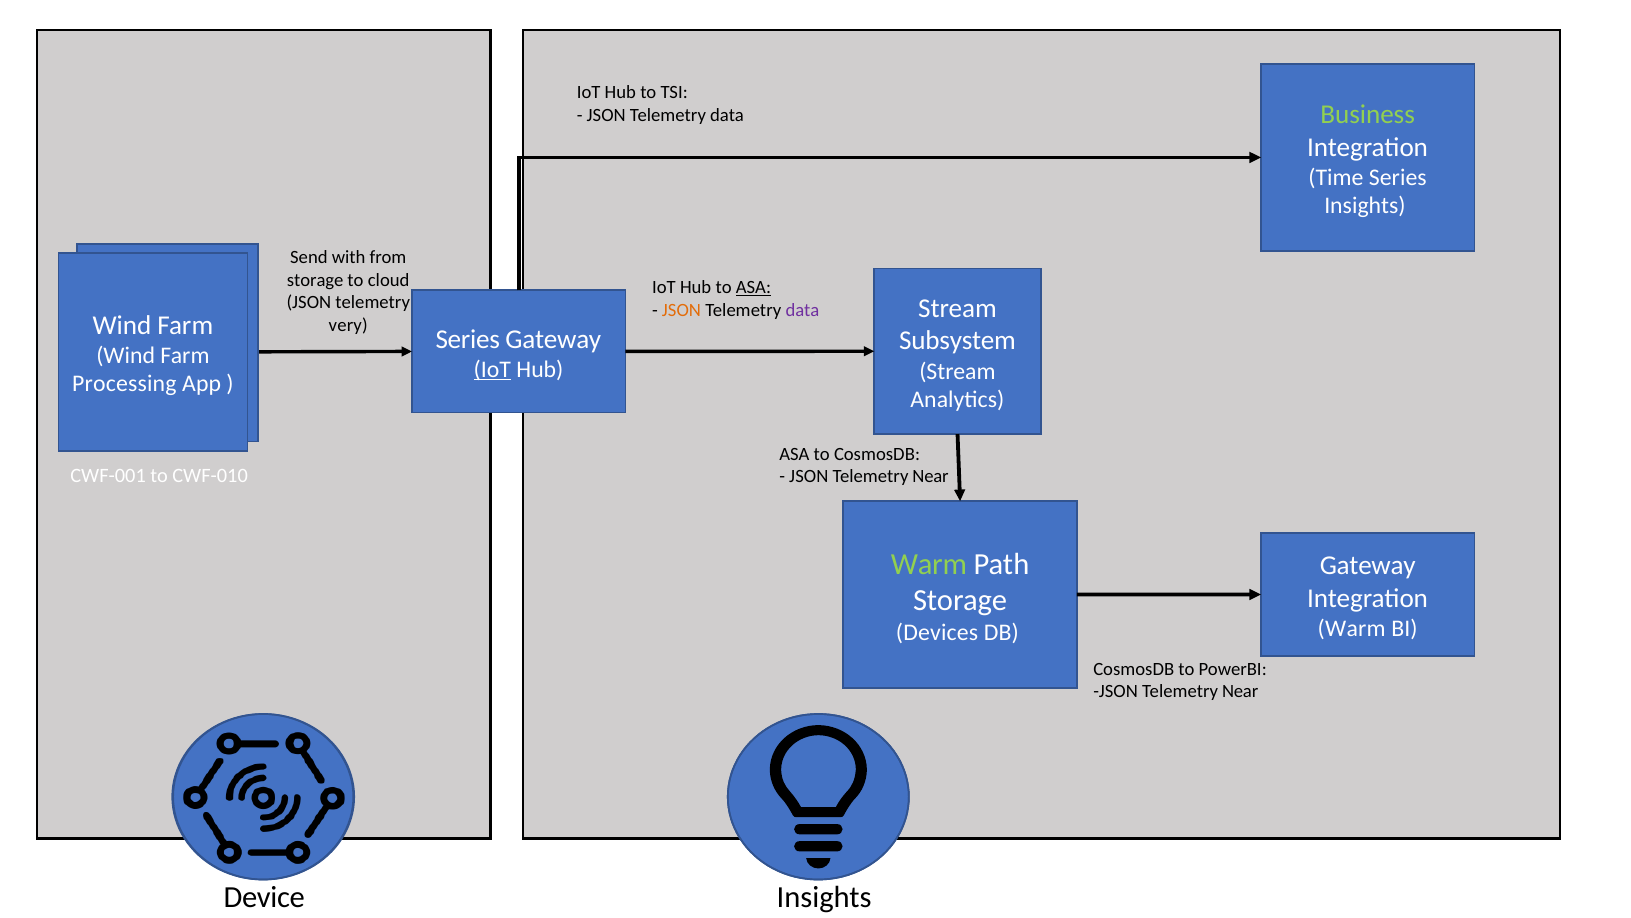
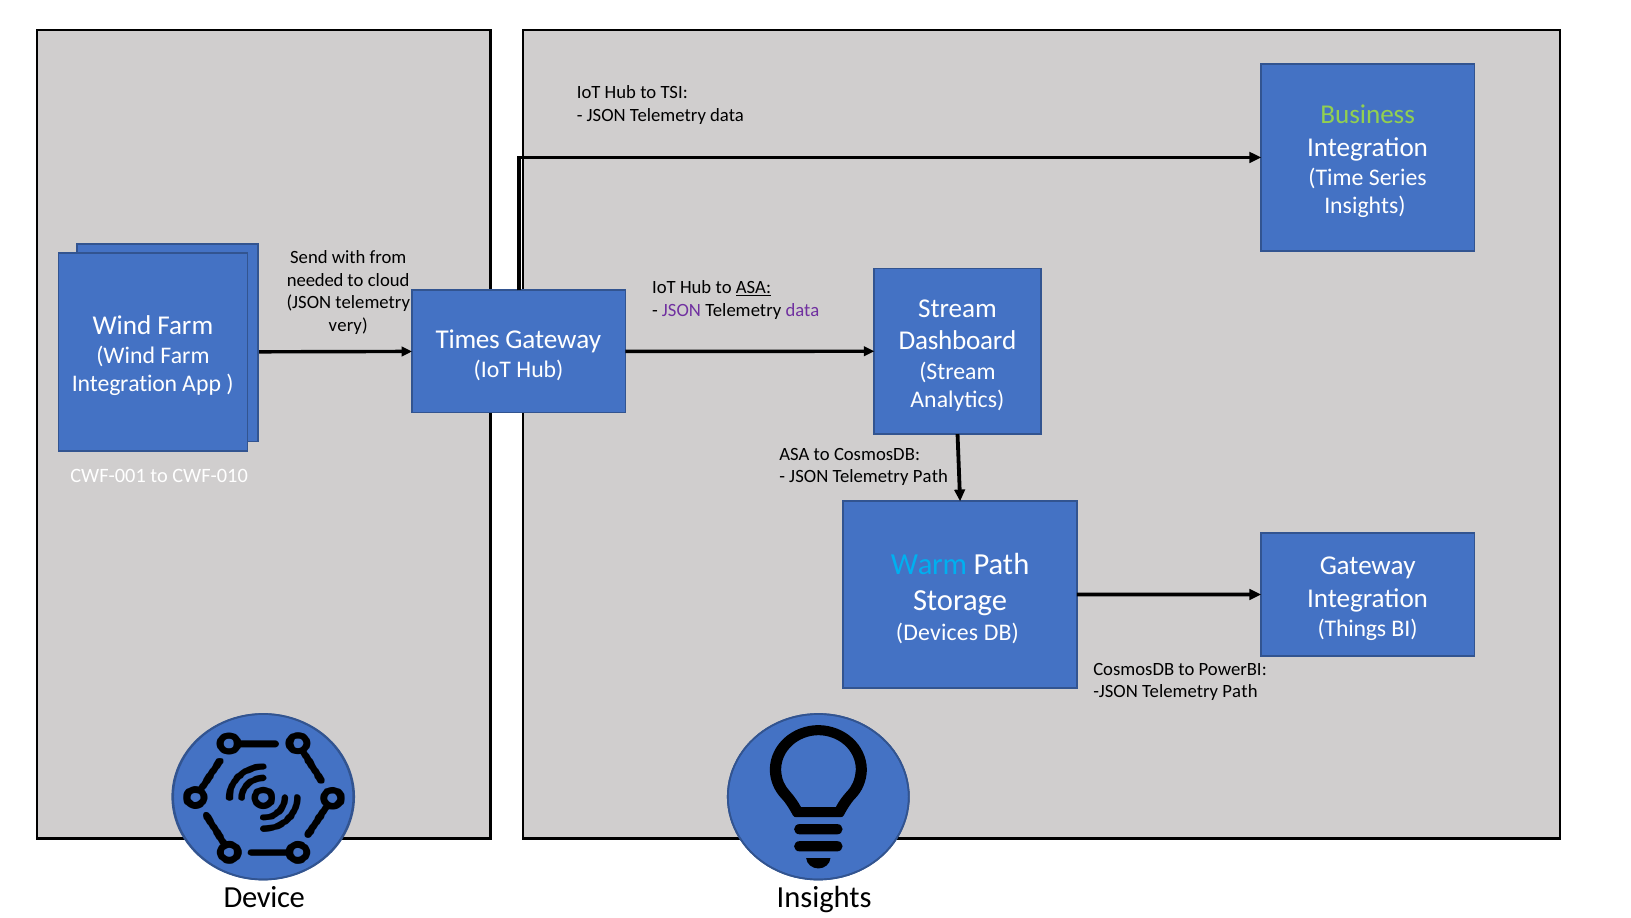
storage at (315, 280): storage -> needed
JSON at (682, 310) colour: orange -> purple
Series at (468, 339): Series -> Times
Subsystem at (958, 341): Subsystem -> Dashboard
IoT at (492, 369) underline: present -> none
Processing at (124, 384): Processing -> Integration
Near at (931, 476): Near -> Path
Warm at (929, 564) colour: light green -> light blue
Warm at (1352, 628): Warm -> Things
Near at (1240, 691): Near -> Path
